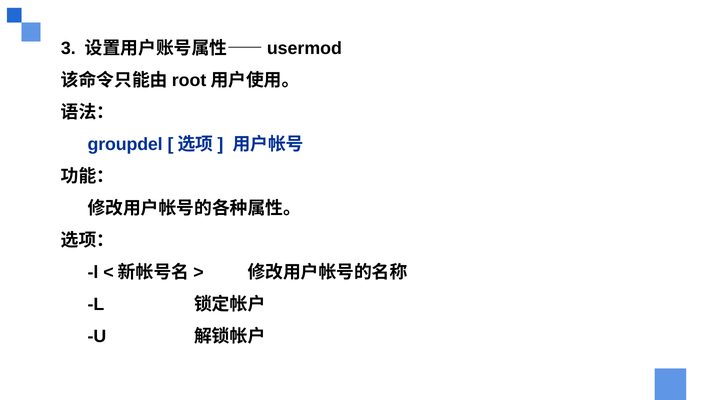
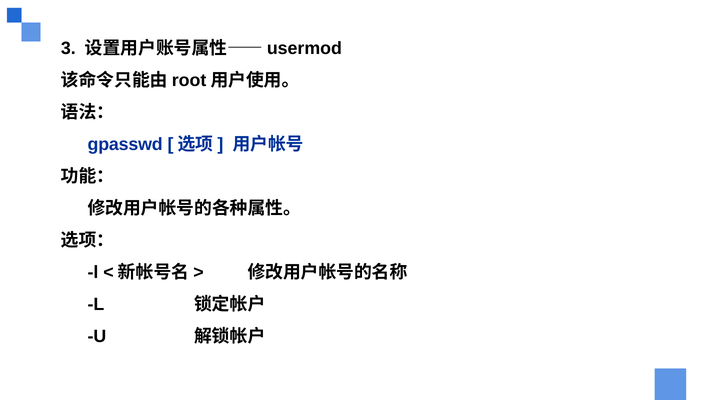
groupdel: groupdel -> gpasswd
